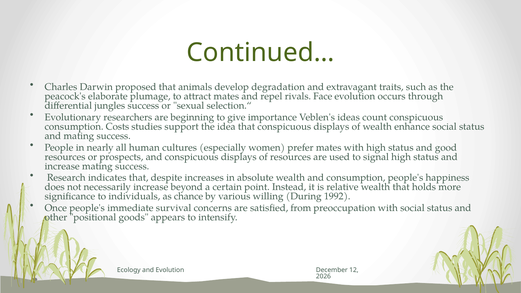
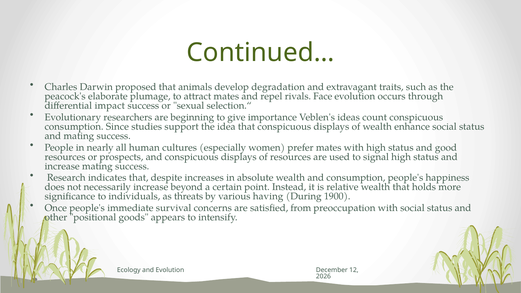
jungles: jungles -> impact
Costs: Costs -> Since
chance: chance -> threats
willing: willing -> having
1992: 1992 -> 1900
